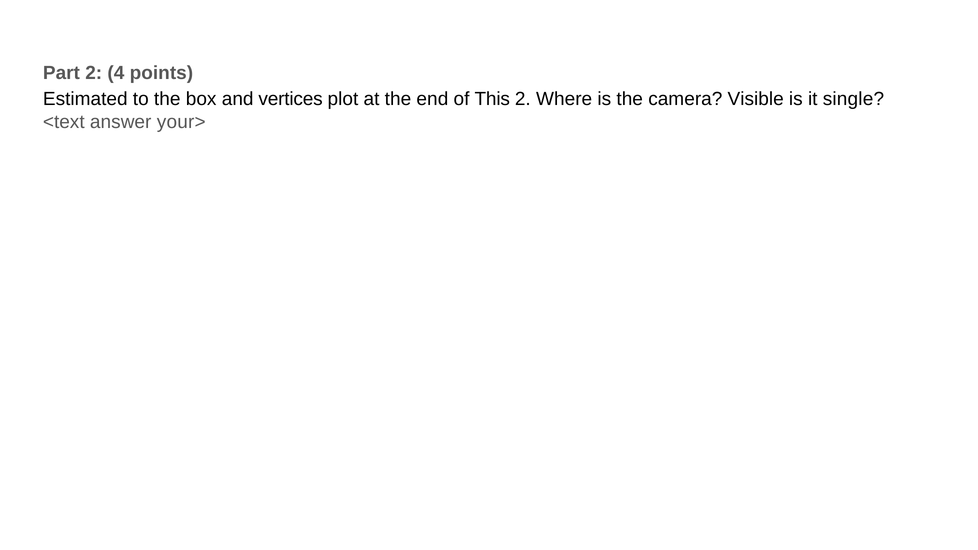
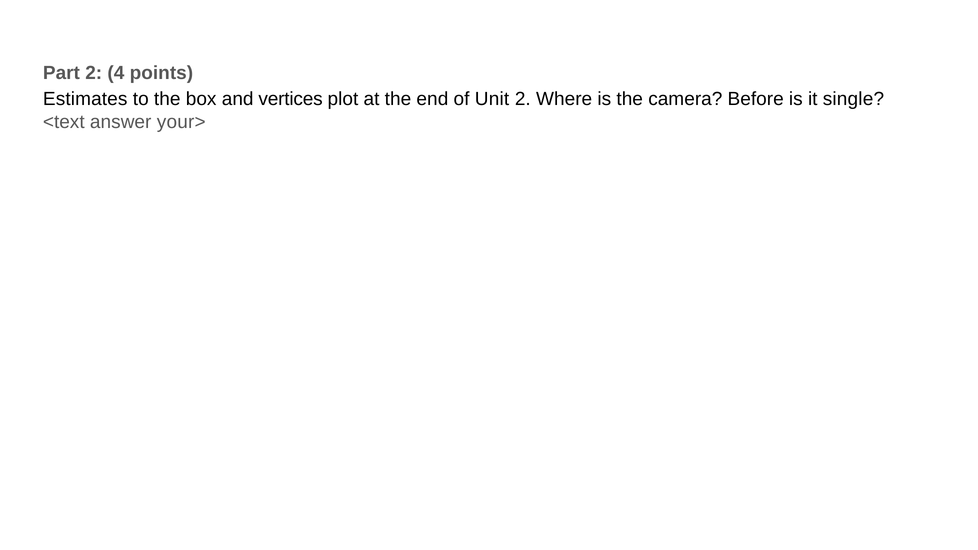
Estimated: Estimated -> Estimates
This: This -> Unit
Visible: Visible -> Before
